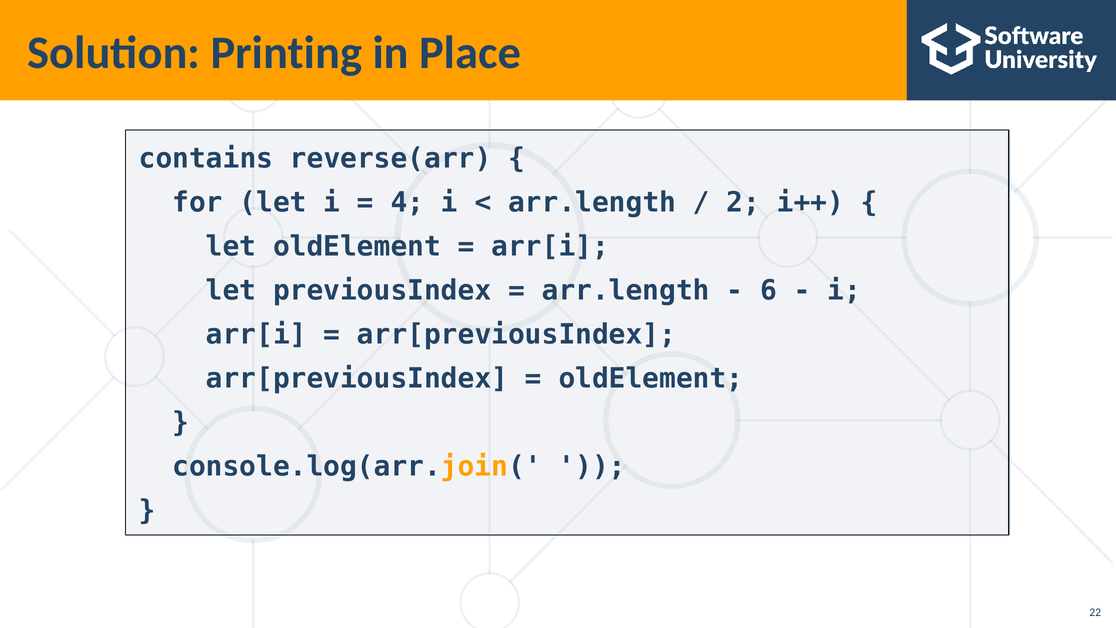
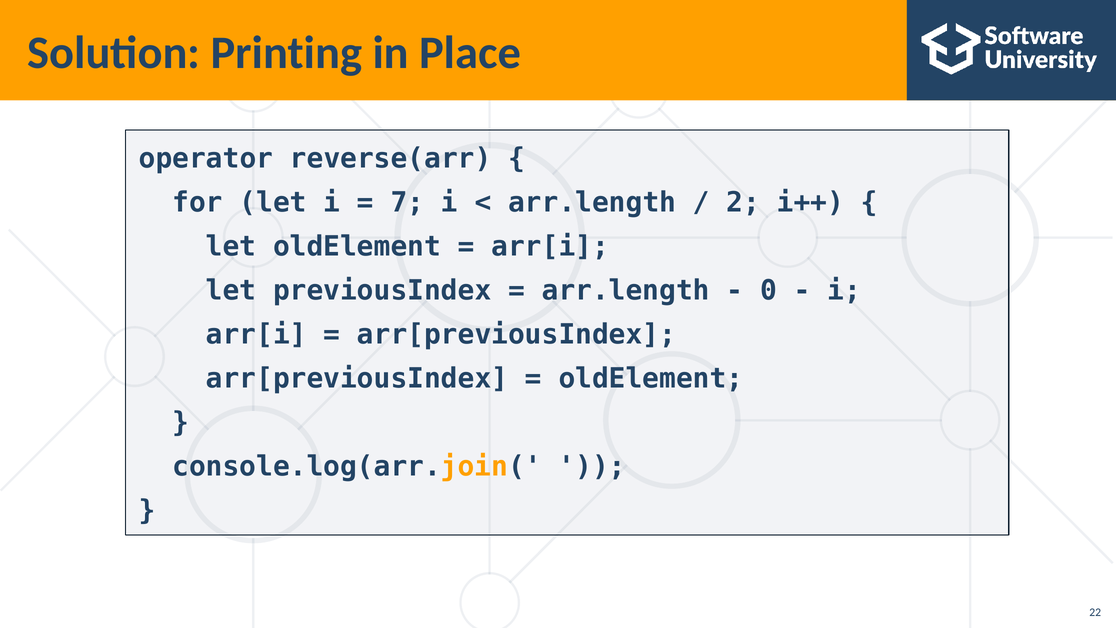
contains: contains -> operator
4: 4 -> 7
6: 6 -> 0
